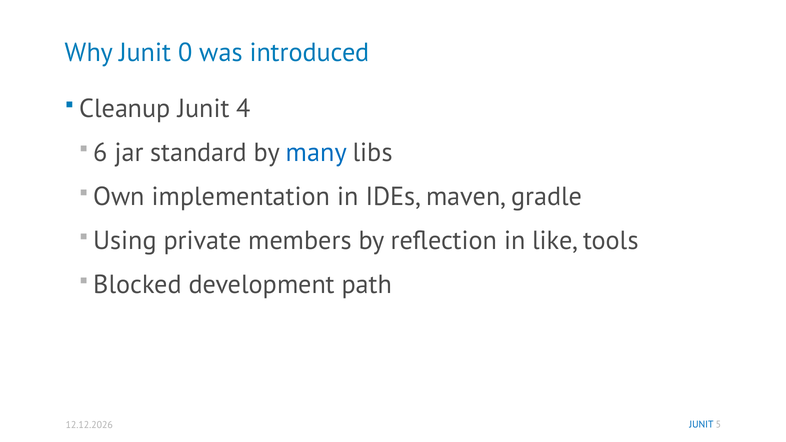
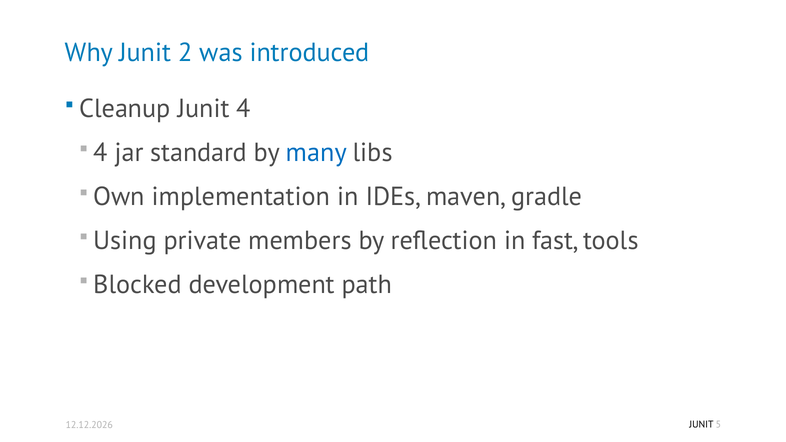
0: 0 -> 2
6 at (100, 153): 6 -> 4
like: like -> fast
JUNIT at (701, 425) colour: blue -> black
